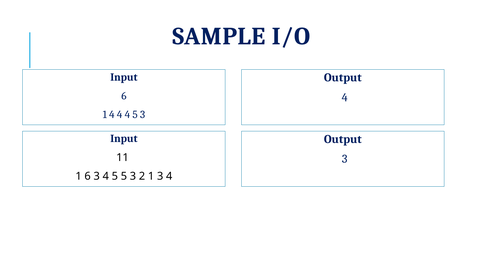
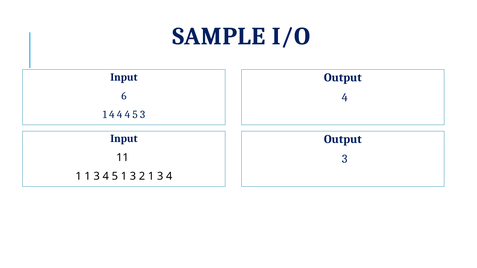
1 6: 6 -> 1
5 5: 5 -> 1
